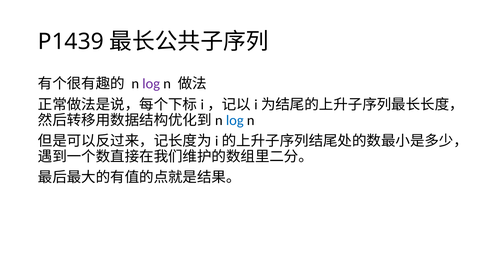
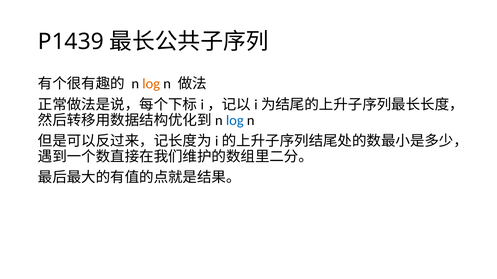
log at (151, 84) colour: purple -> orange
